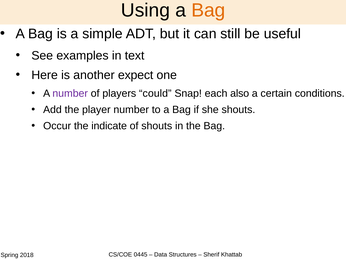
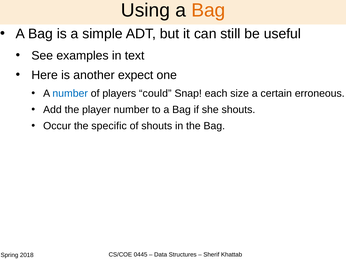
number at (70, 94) colour: purple -> blue
also: also -> size
conditions: conditions -> erroneous
indicate: indicate -> specific
